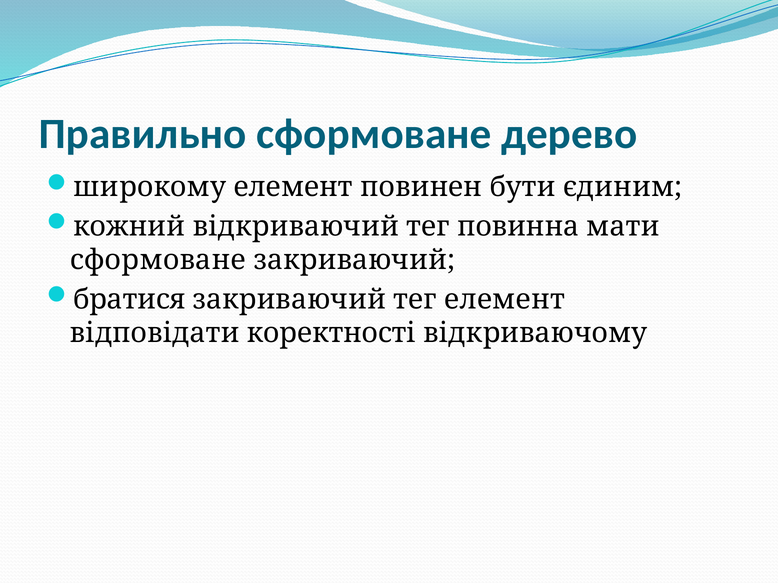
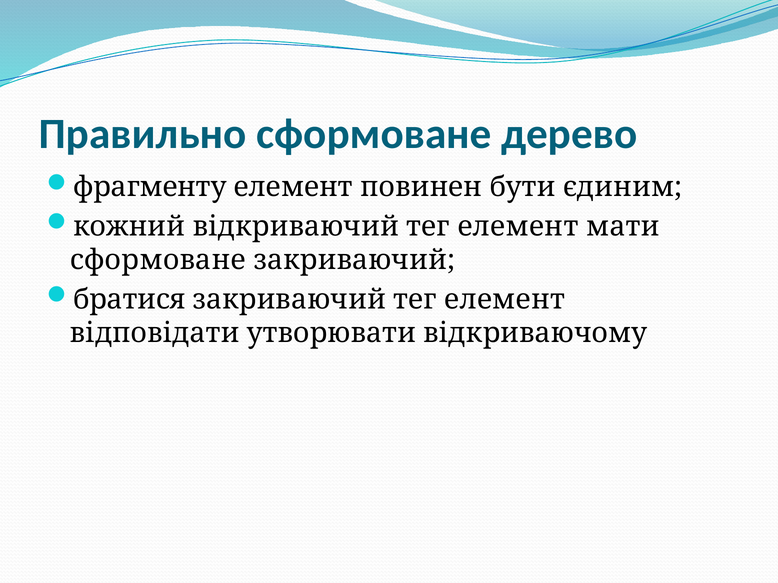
широкому: широкому -> фрагменту
відкриваючий тег повинна: повинна -> елемент
коректності: коректності -> утворювати
